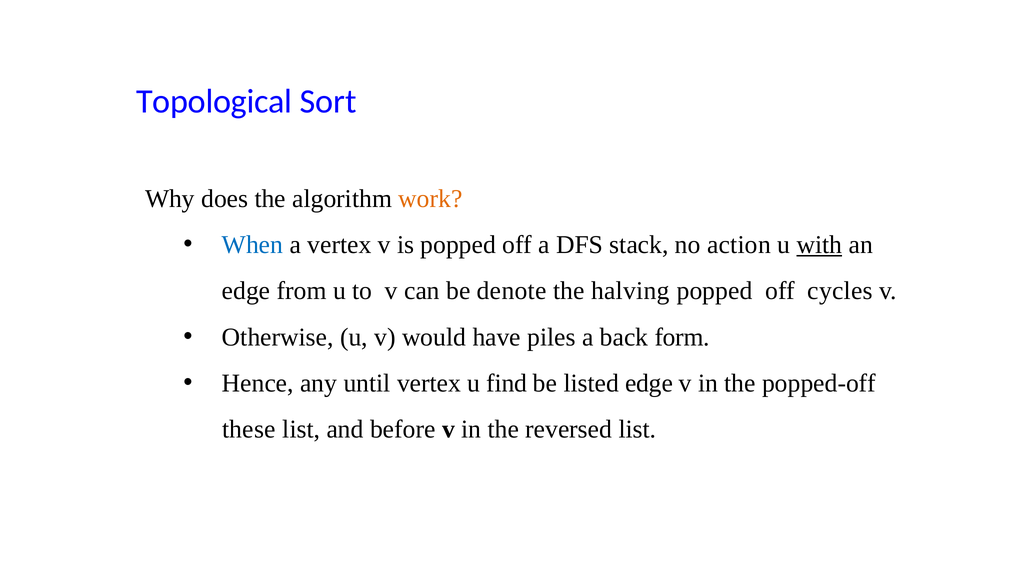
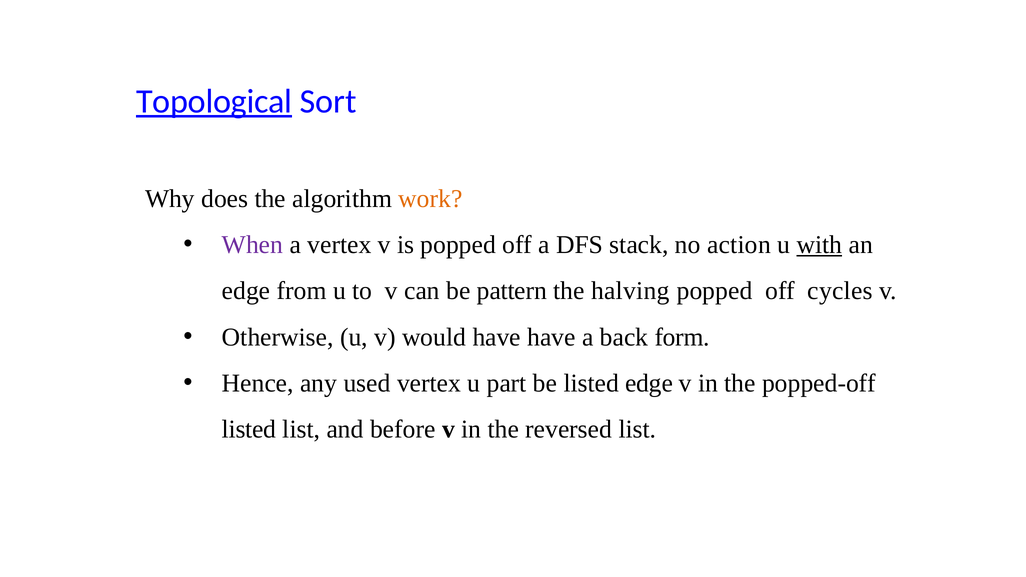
Topological underline: none -> present
When colour: blue -> purple
denote: denote -> pattern
have piles: piles -> have
until: until -> used
find: find -> part
these at (249, 429): these -> listed
